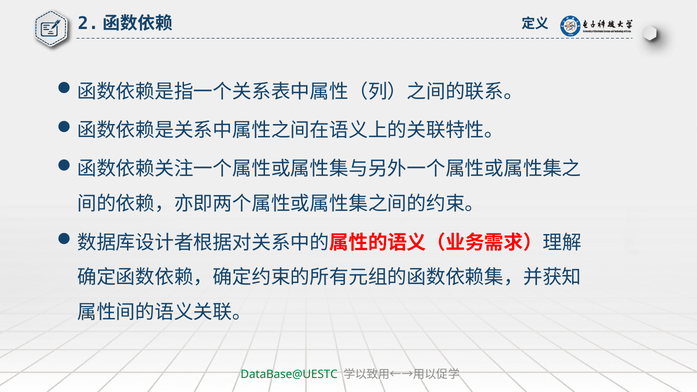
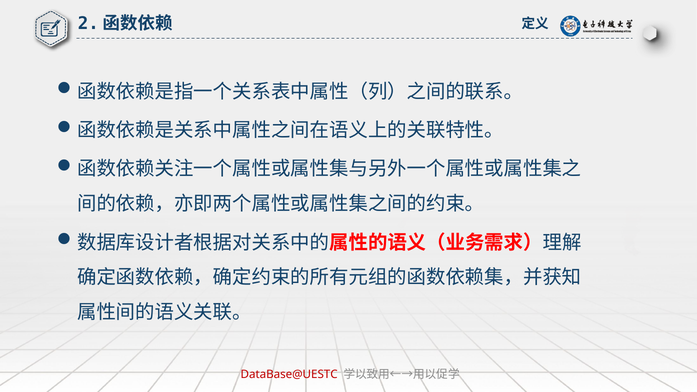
DataBase@UESTC colour: green -> red
